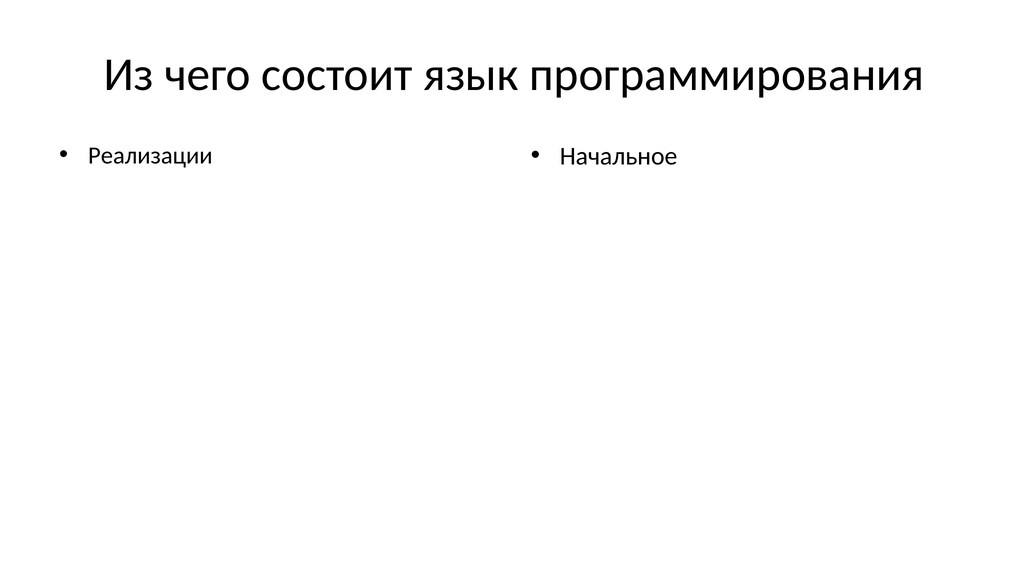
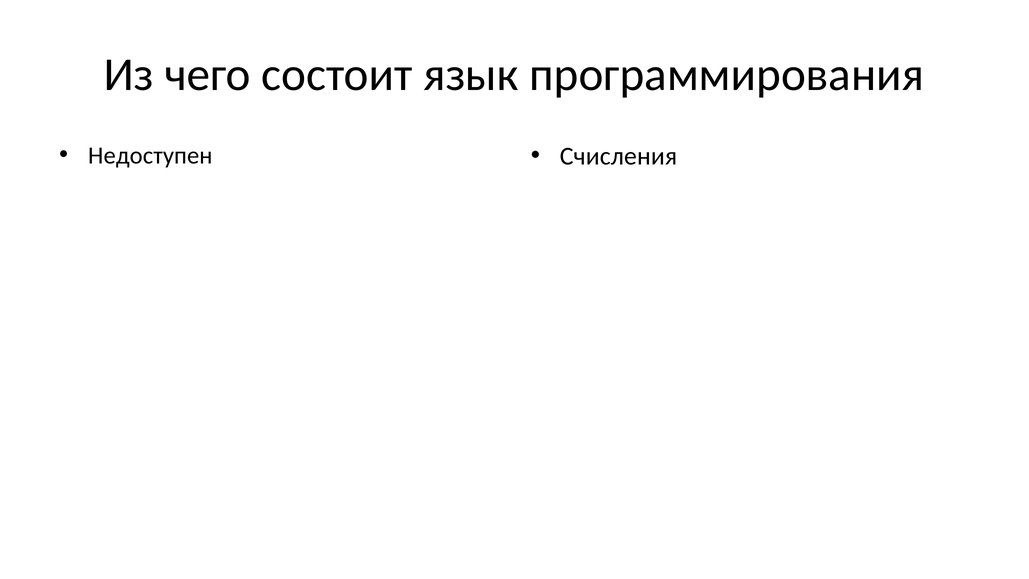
Реализации: Реализации -> Недоступен
Начальное: Начальное -> Счисления
